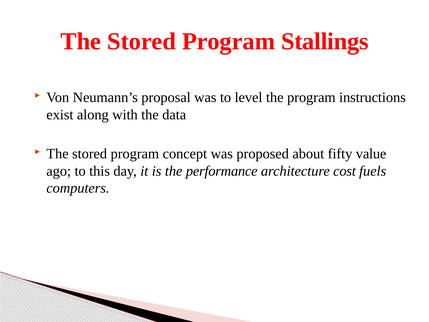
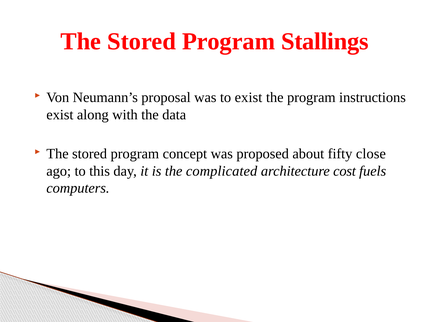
to level: level -> exist
value: value -> close
performance: performance -> complicated
